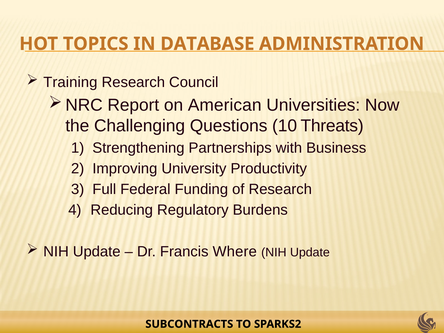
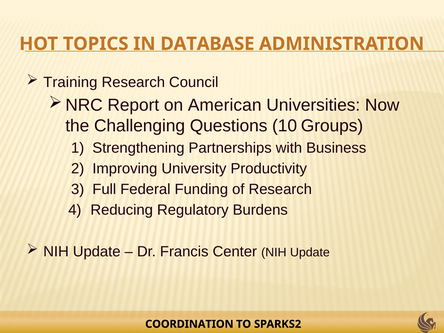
Threats: Threats -> Groups
Where: Where -> Center
SUBCONTRACTS: SUBCONTRACTS -> COORDINATION
